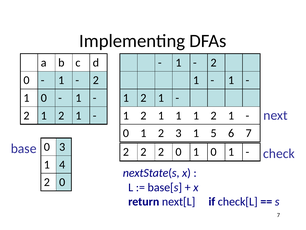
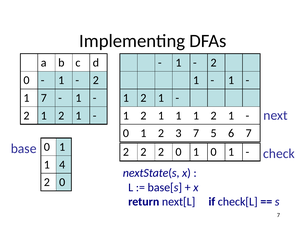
0 at (44, 98): 0 -> 7
2 3 1: 1 -> 7
3 at (62, 147): 3 -> 1
